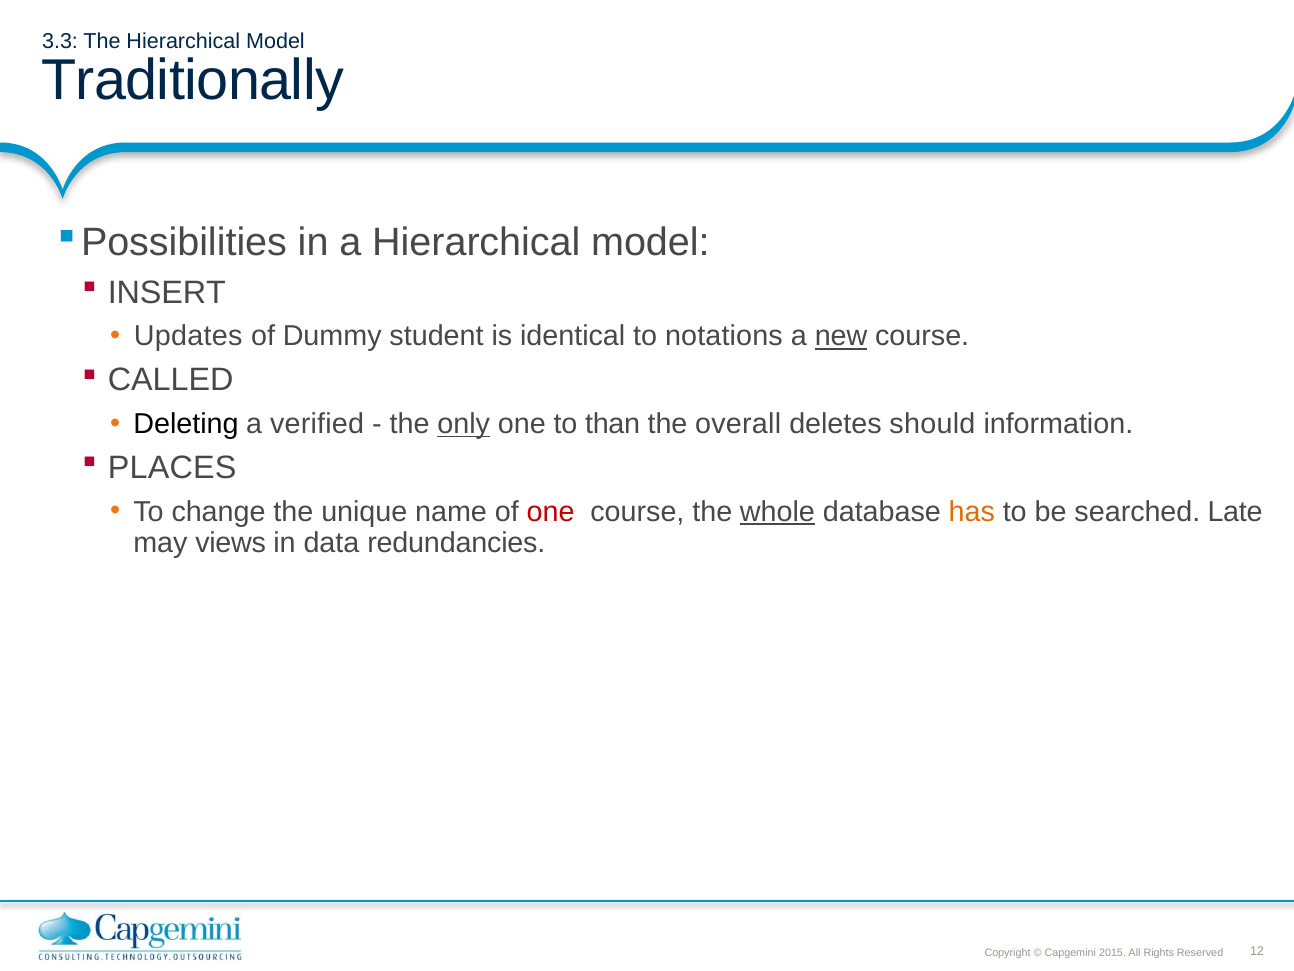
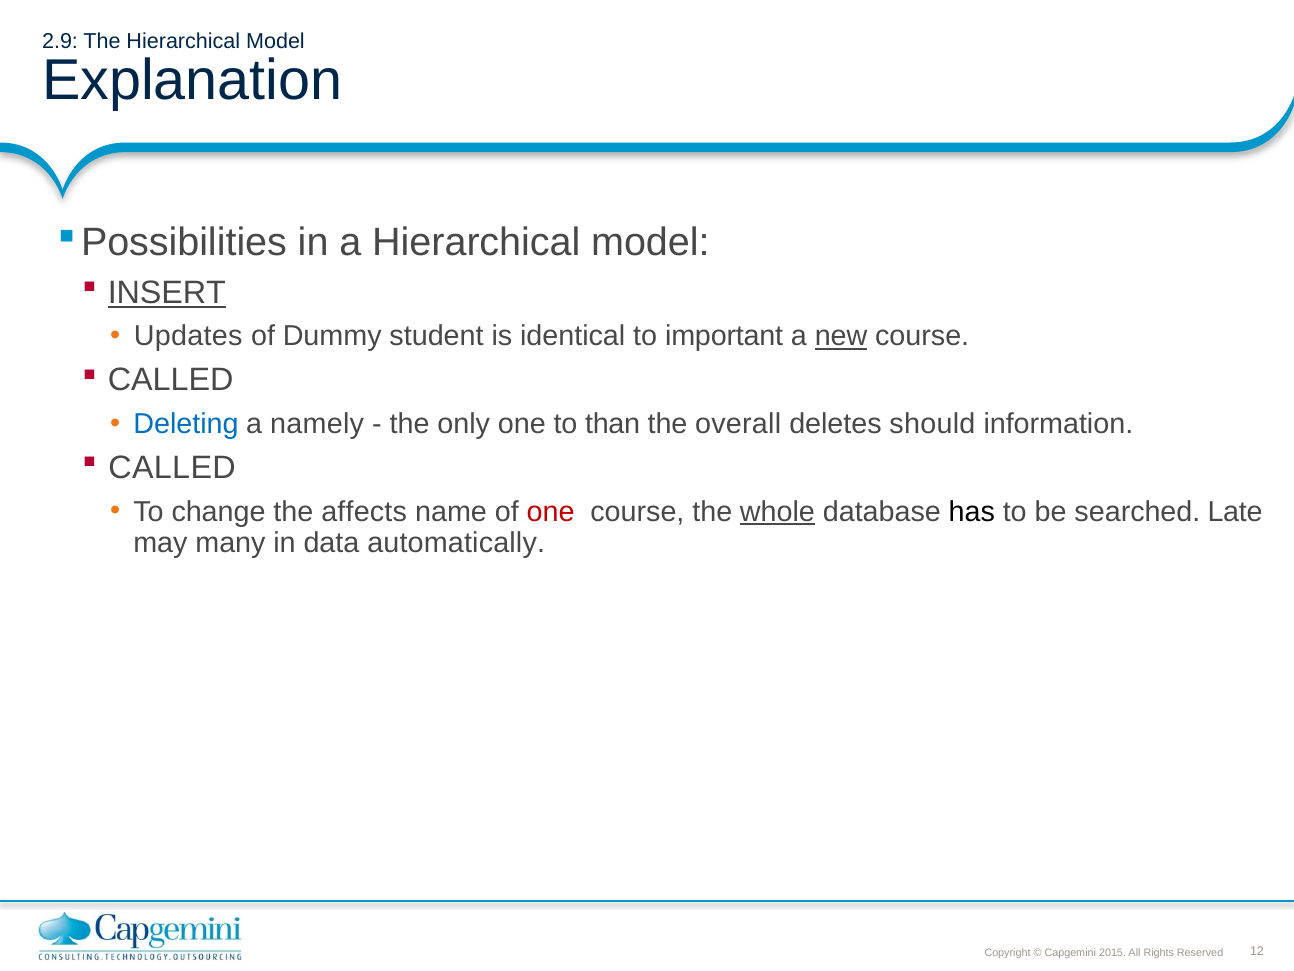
3.3: 3.3 -> 2.9
Traditionally: Traditionally -> Explanation
INSERT underline: none -> present
notations: notations -> important
Deleting colour: black -> blue
verified: verified -> namely
only underline: present -> none
PLACES at (172, 468): PLACES -> CALLED
unique: unique -> affects
has colour: orange -> black
views: views -> many
redundancies: redundancies -> automatically
